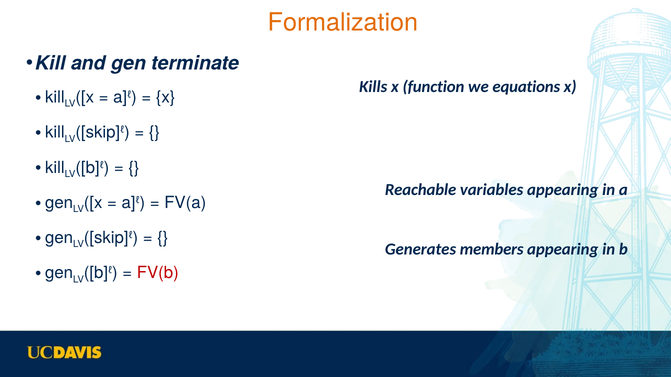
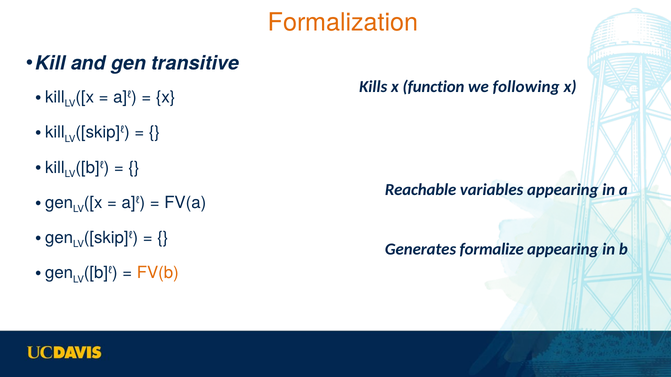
terminate: terminate -> transitive
equations: equations -> following
members: members -> formalize
FV(b colour: red -> orange
